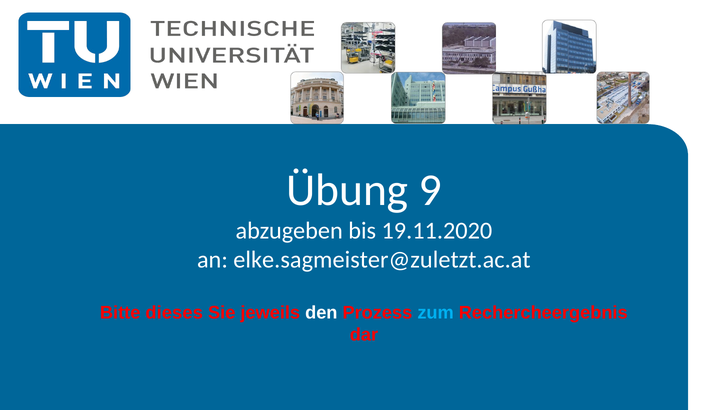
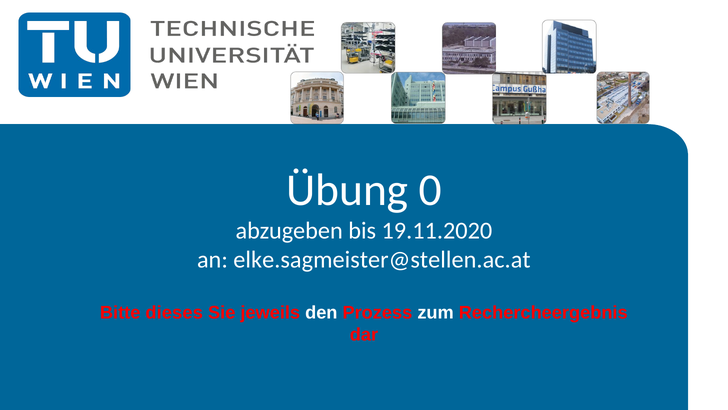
9: 9 -> 0
elke.sagmeister@zuletzt.ac.at: elke.sagmeister@zuletzt.ac.at -> elke.sagmeister@stellen.ac.at
zum colour: light blue -> white
